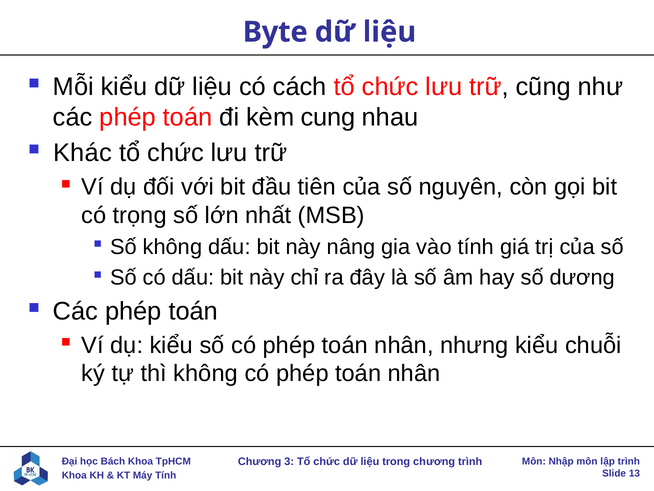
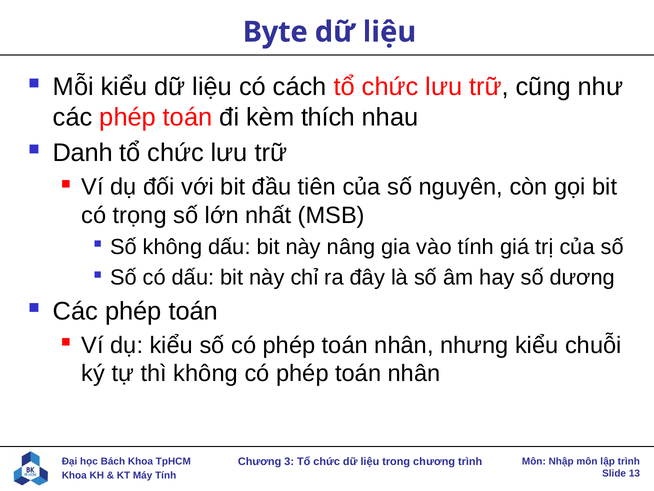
cung: cung -> thích
Khác: Khác -> Danh
